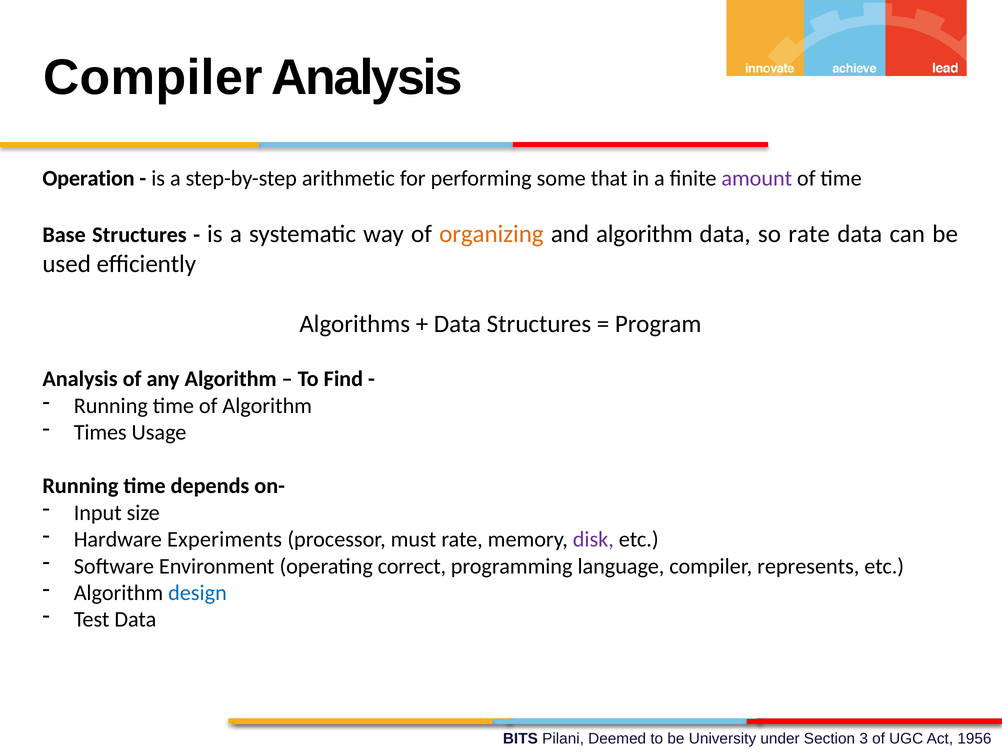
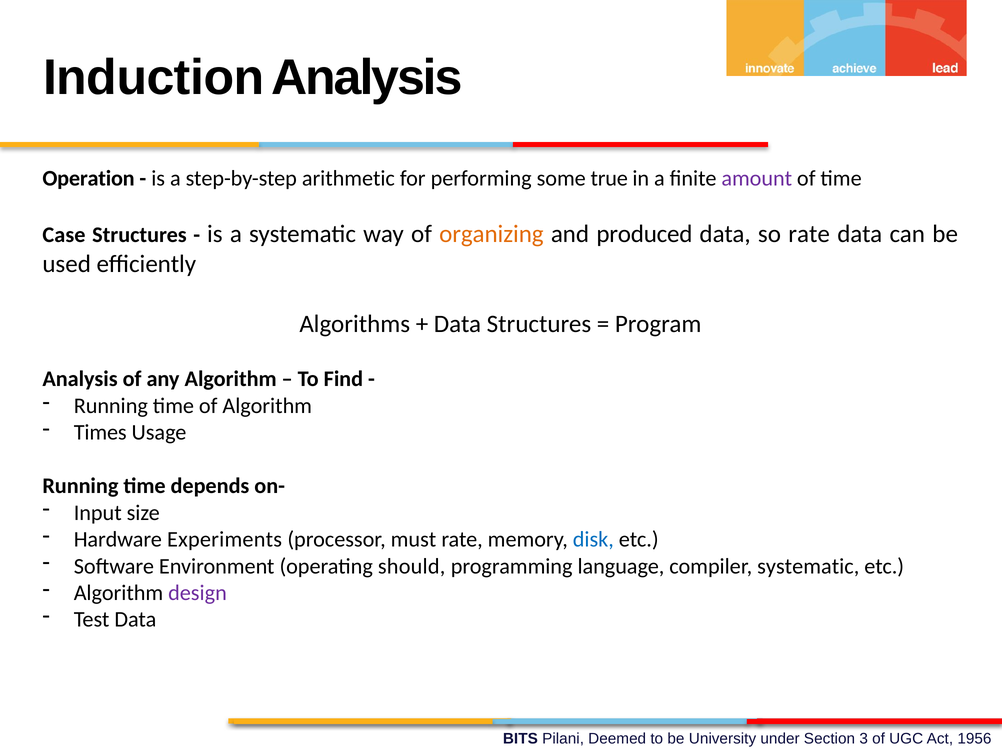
Compiler at (153, 78): Compiler -> Induction
that: that -> true
Base: Base -> Case
and algorithm: algorithm -> produced
disk colour: purple -> blue
correct: correct -> should
compiler represents: represents -> systematic
design colour: blue -> purple
